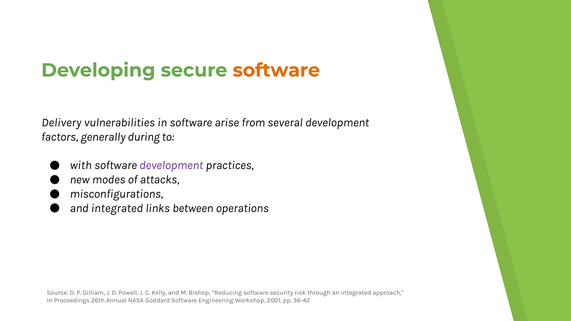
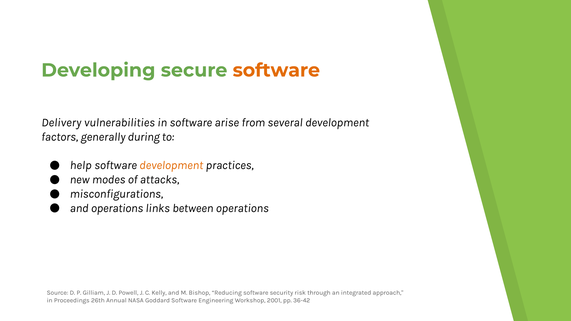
with: with -> help
development at (171, 165) colour: purple -> orange
and integrated: integrated -> operations
